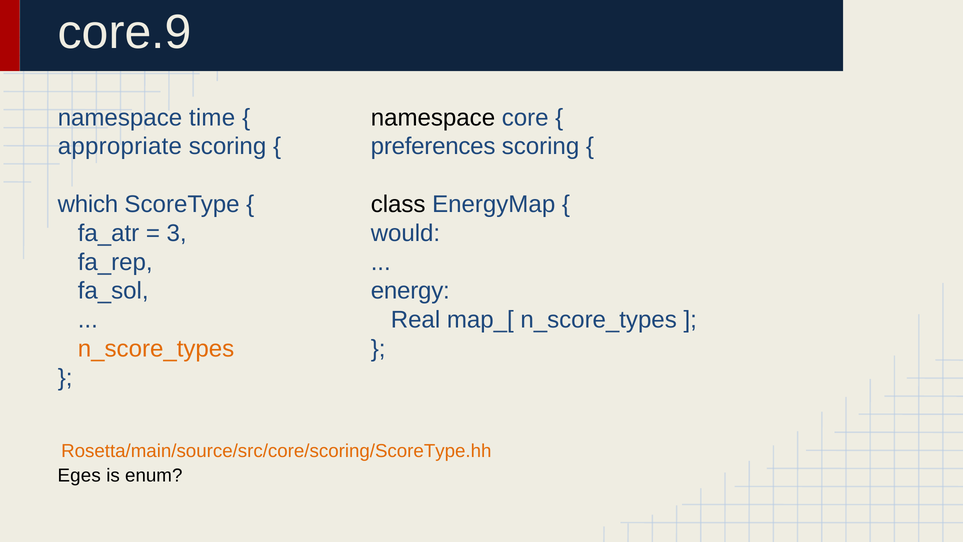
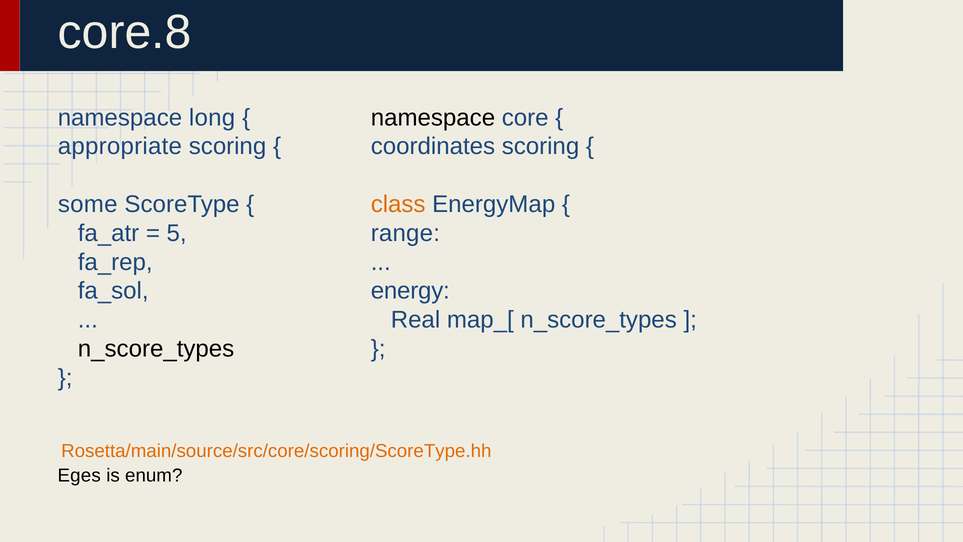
core.9: core.9 -> core.8
time: time -> long
preferences: preferences -> coordinates
which: which -> some
class colour: black -> orange
3: 3 -> 5
would: would -> range
n_score_types at (156, 349) colour: orange -> black
